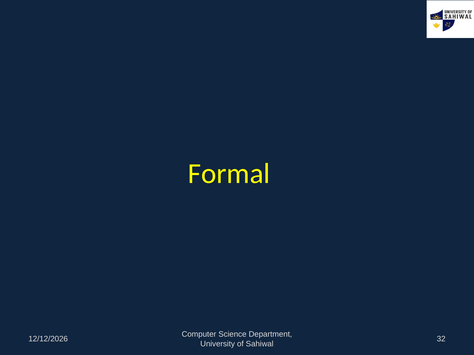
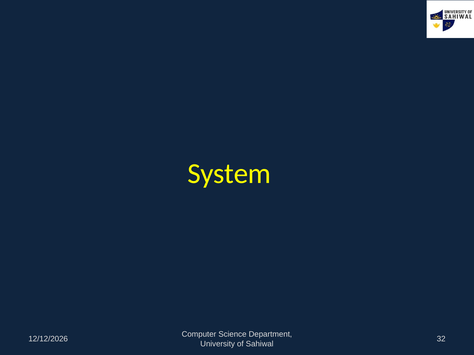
Formal: Formal -> System
